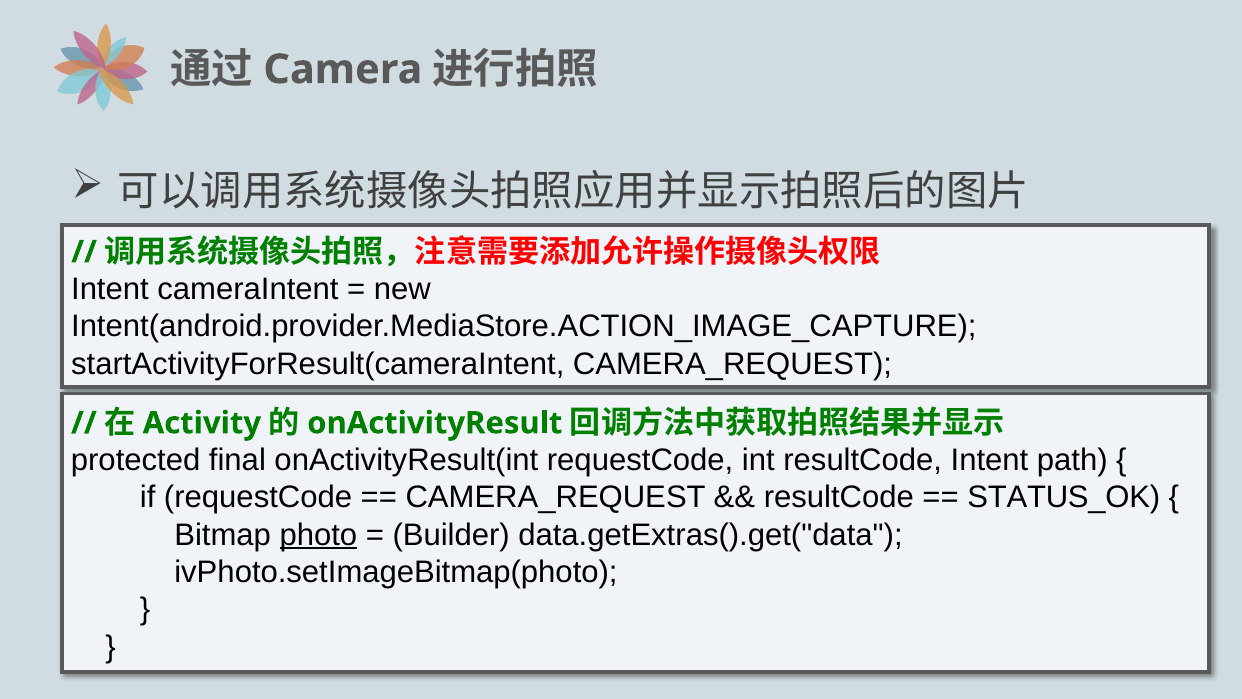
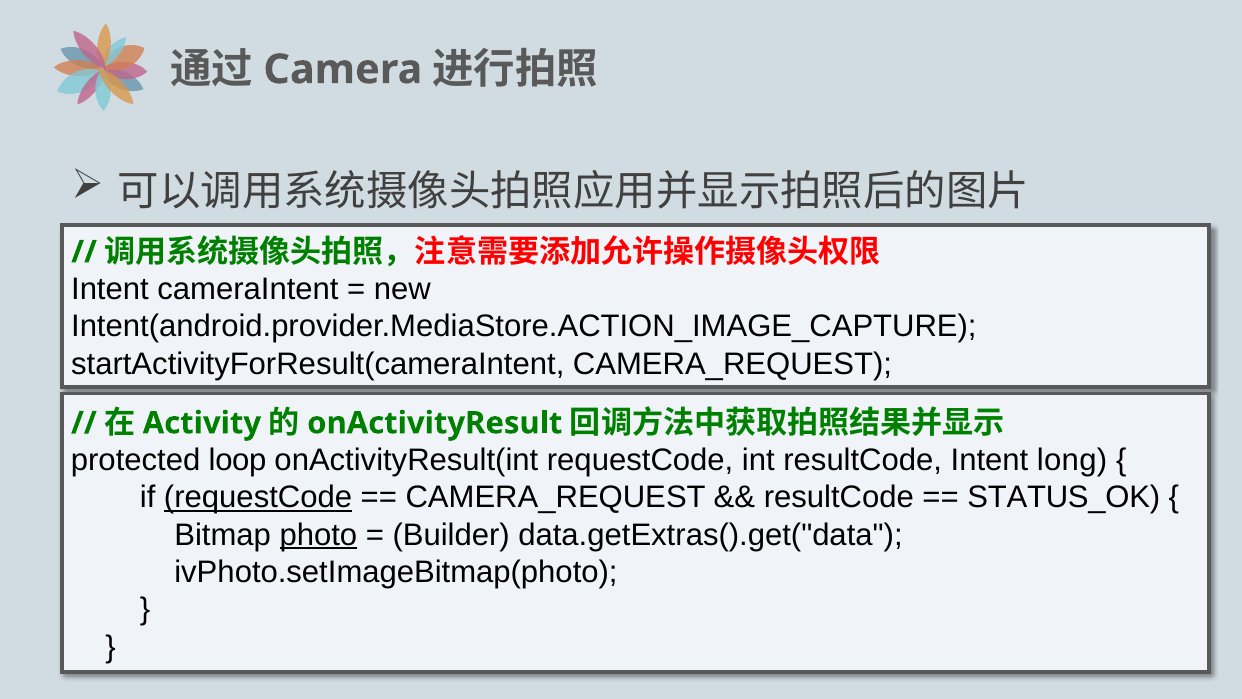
final: final -> loop
path: path -> long
requestCode at (258, 497) underline: none -> present
